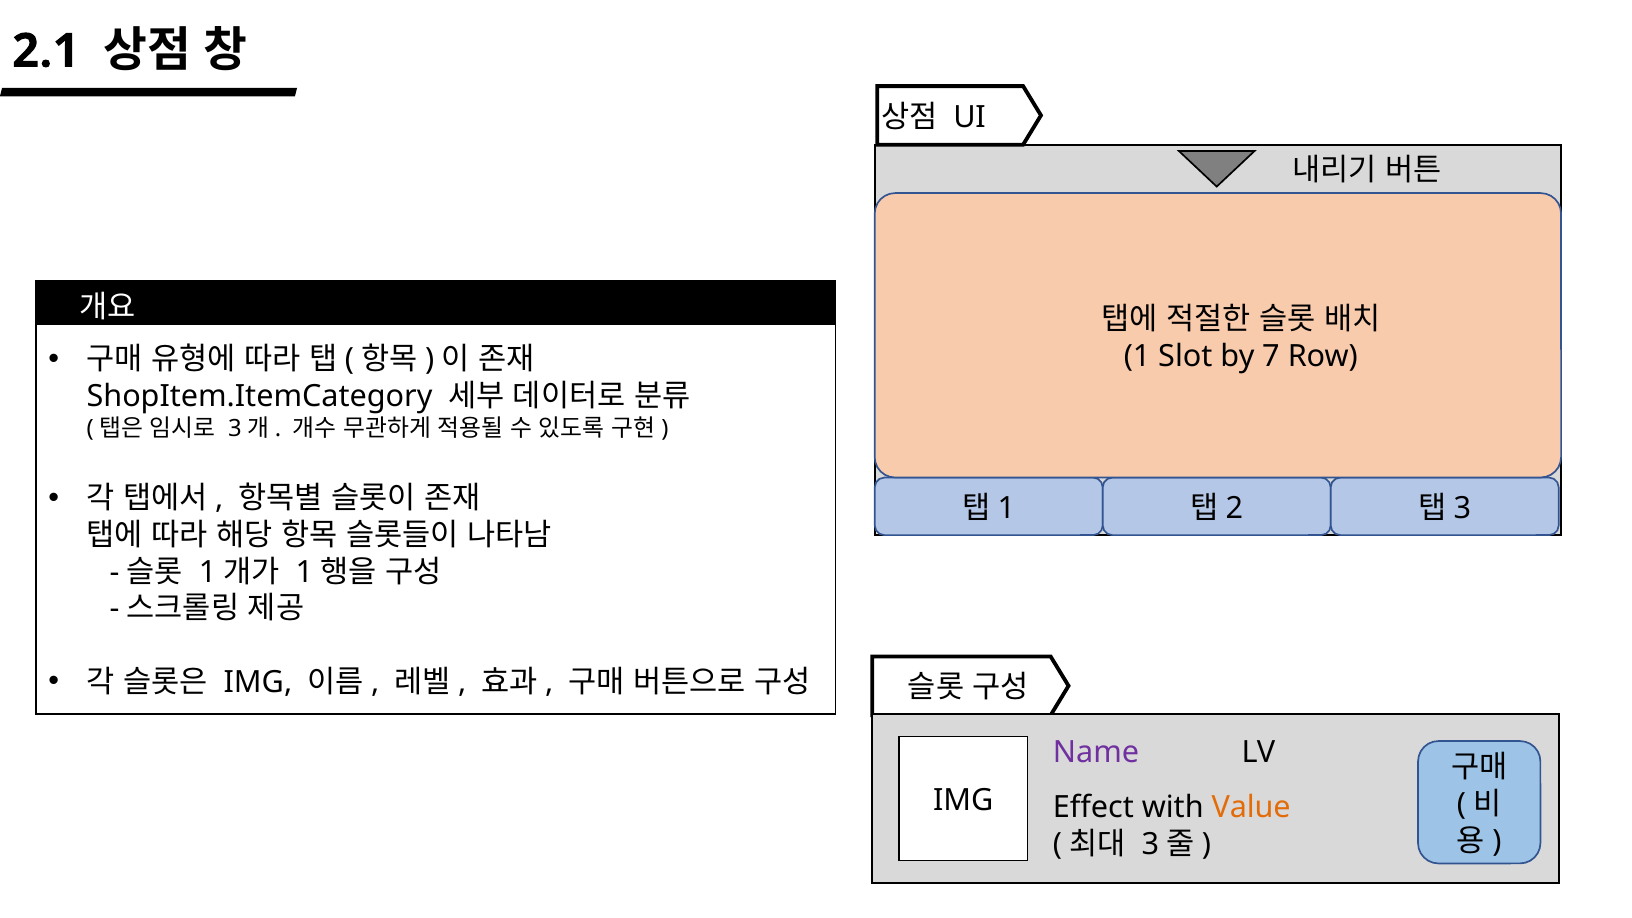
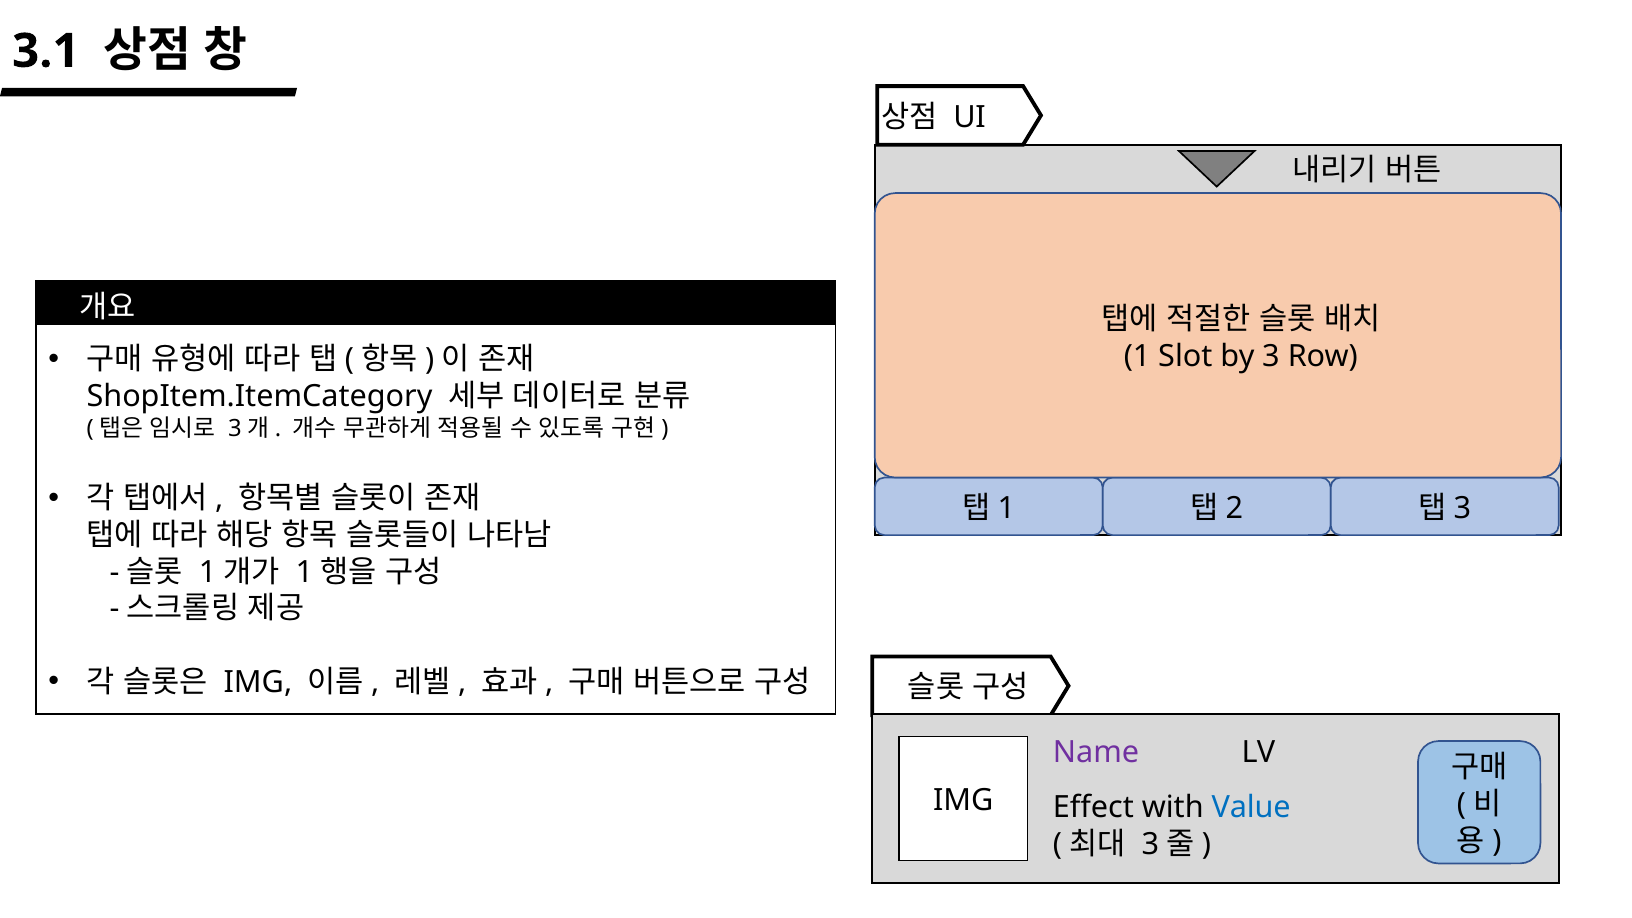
2.1: 2.1 -> 3.1
7: 7 -> 3
Value colour: orange -> blue
